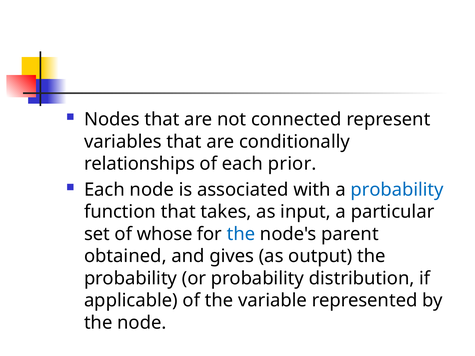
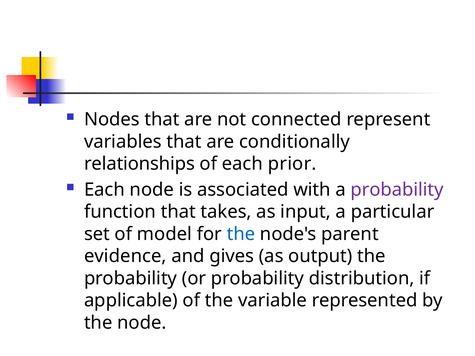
probability at (397, 190) colour: blue -> purple
whose: whose -> model
obtained: obtained -> evidence
